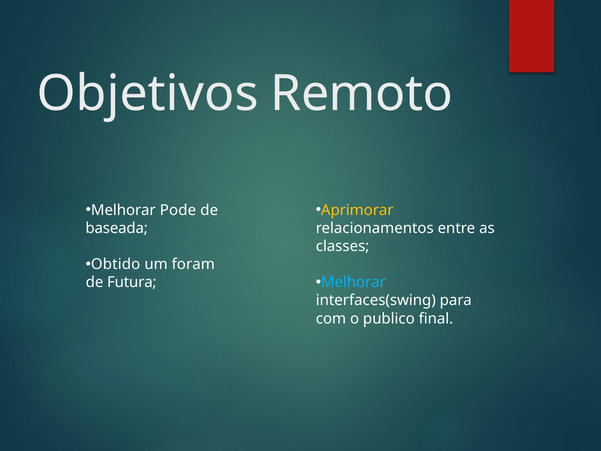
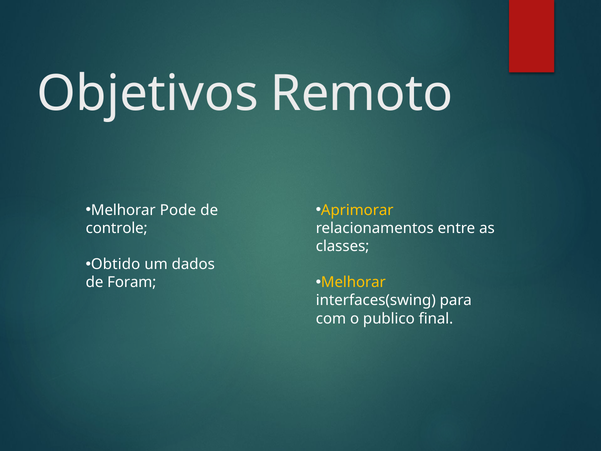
baseada: baseada -> controle
foram: foram -> dados
Melhorar at (353, 282) colour: light blue -> yellow
Futura: Futura -> Foram
